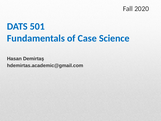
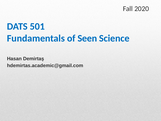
Case: Case -> Seen
